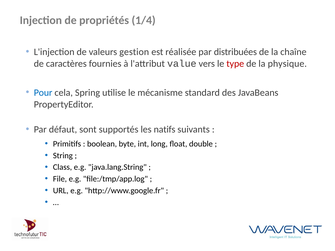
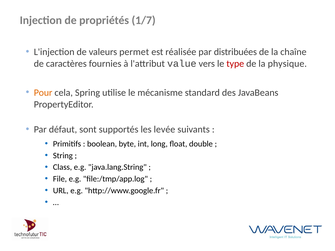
1/4: 1/4 -> 1/7
gestion: gestion -> permet
Pour colour: blue -> orange
natifs: natifs -> levée
